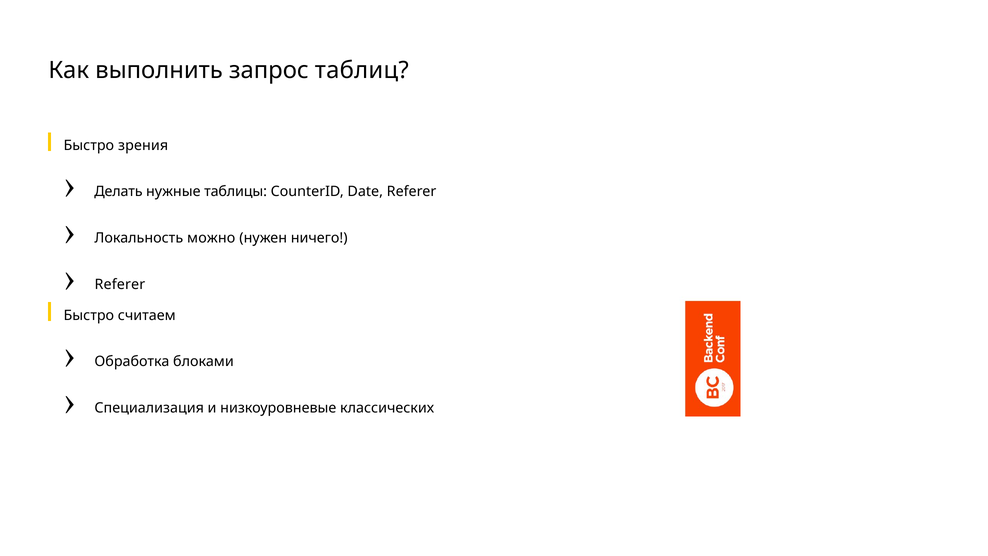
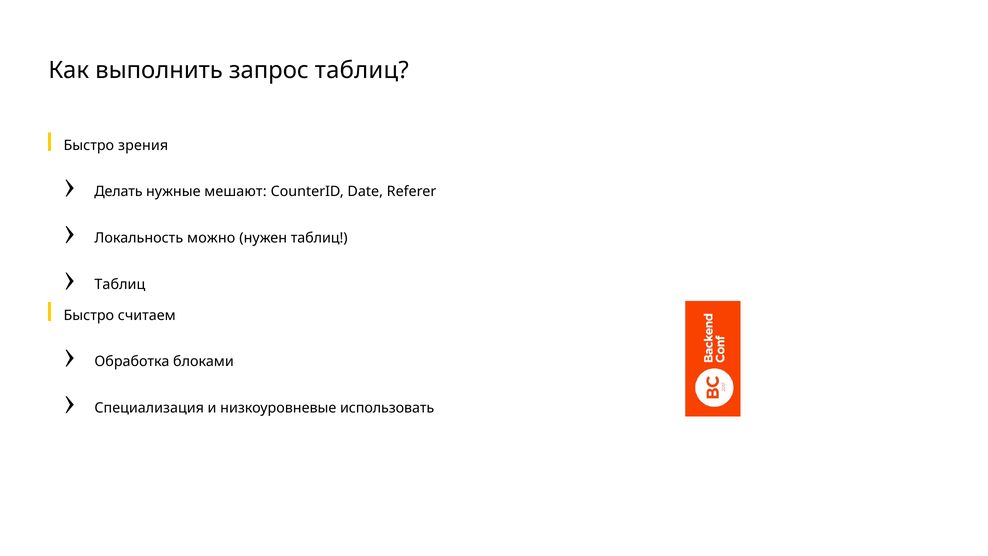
таблицы: таблицы -> мешают
нужен ничего: ничего -> таблиц
Referer at (120, 284): Referer -> Таблиц
классических: классических -> использовать
